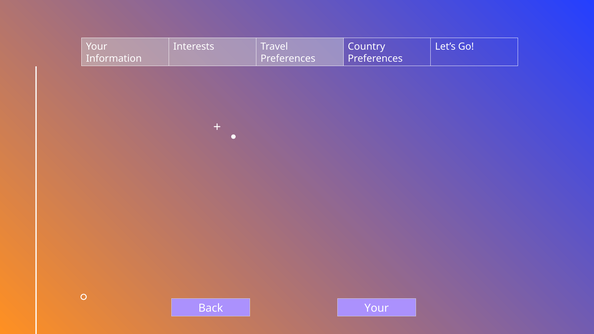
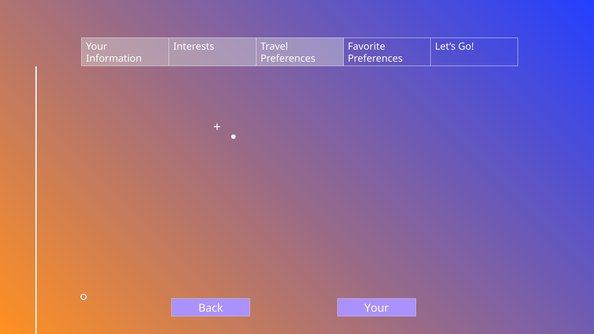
Country: Country -> Favorite
